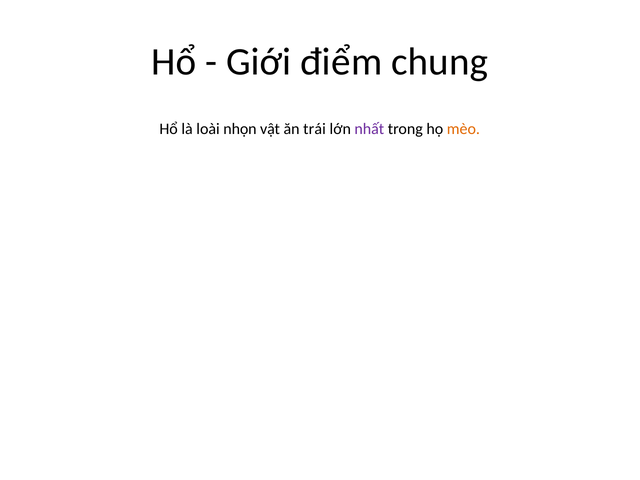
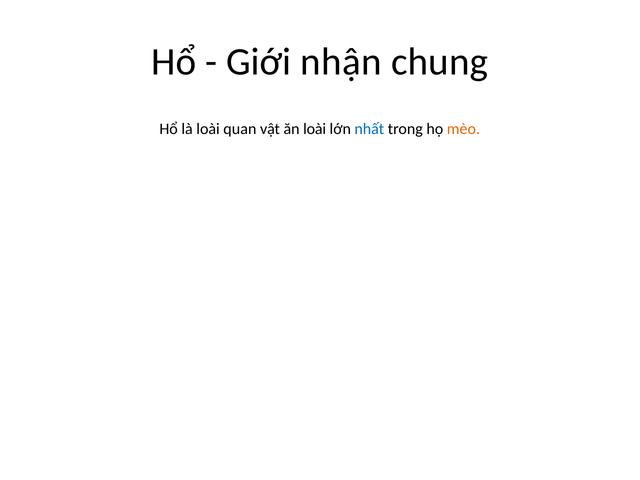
điểm: điểm -> nhận
nhọn: nhọn -> quan
ăn trái: trái -> loài
nhất colour: purple -> blue
